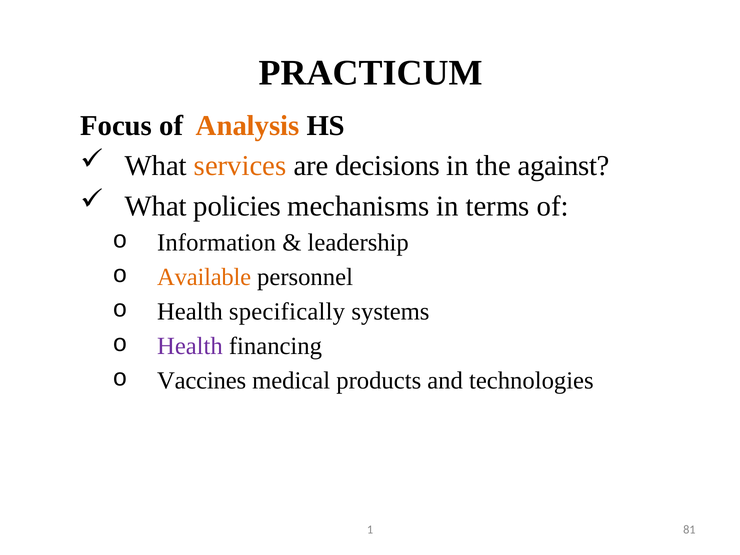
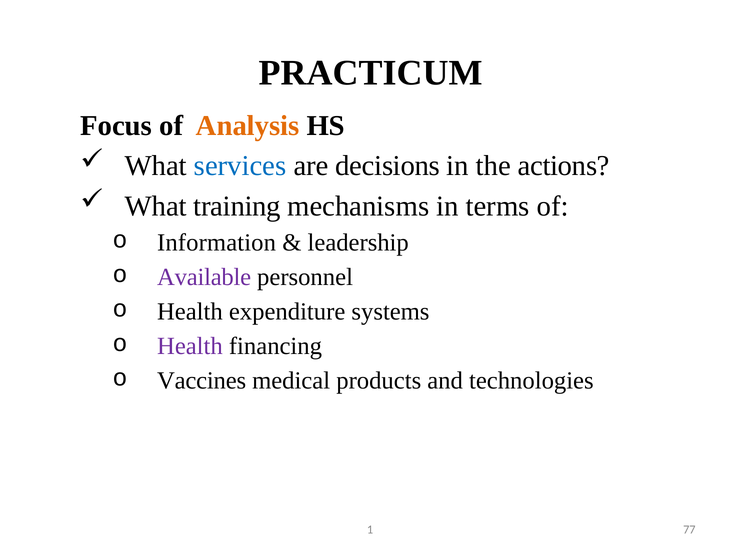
services colour: orange -> blue
against: against -> actions
policies: policies -> training
Available colour: orange -> purple
specifically: specifically -> expenditure
81: 81 -> 77
